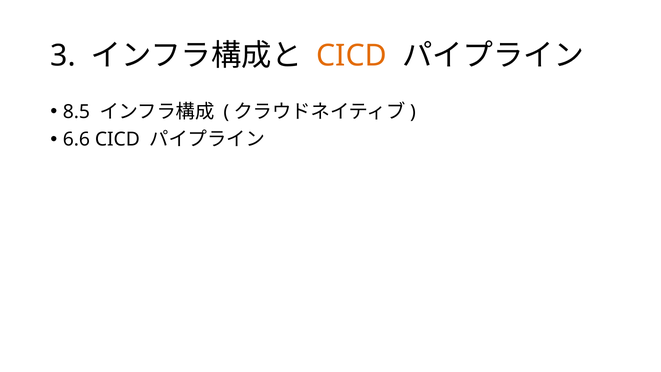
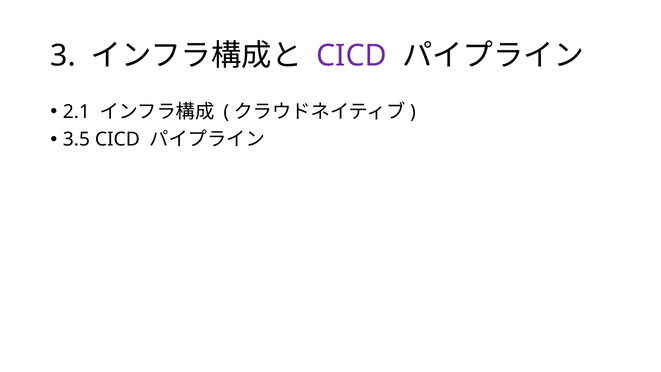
CICD at (352, 56) colour: orange -> purple
8.5: 8.5 -> 2.1
6.6: 6.6 -> 3.5
